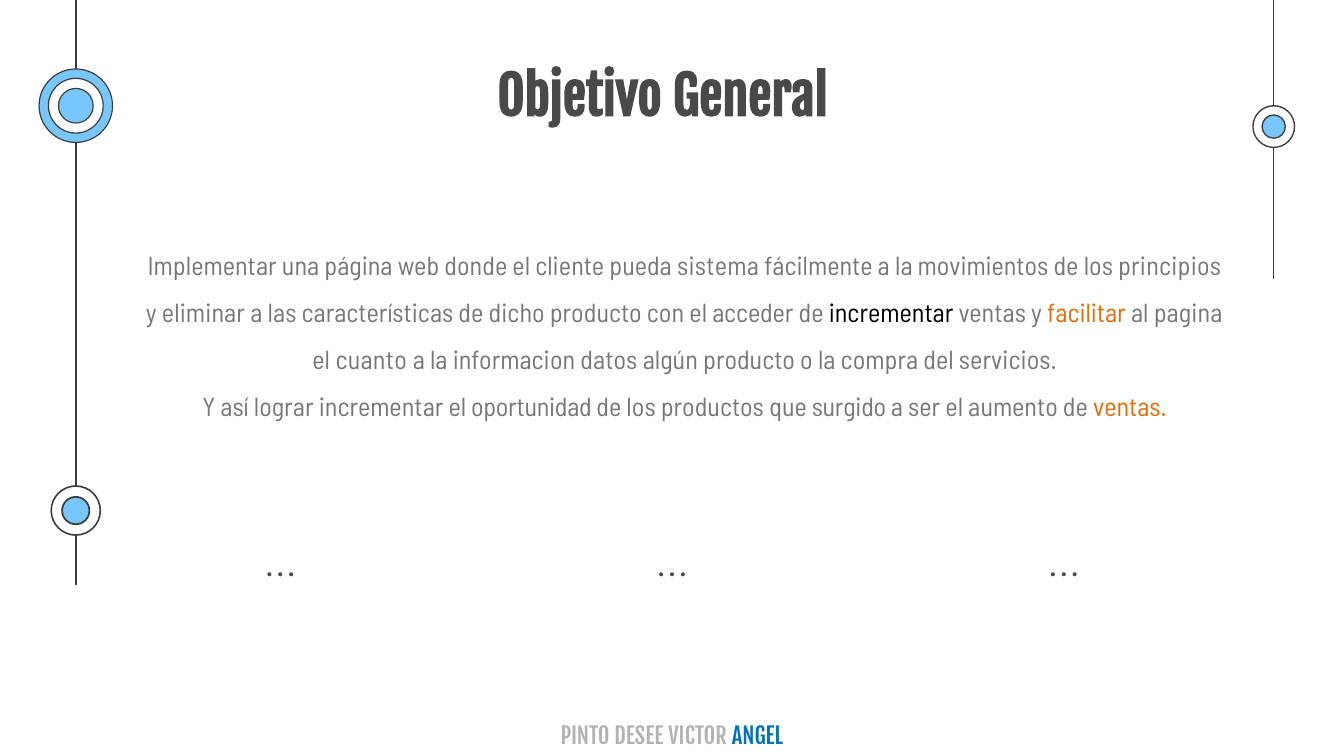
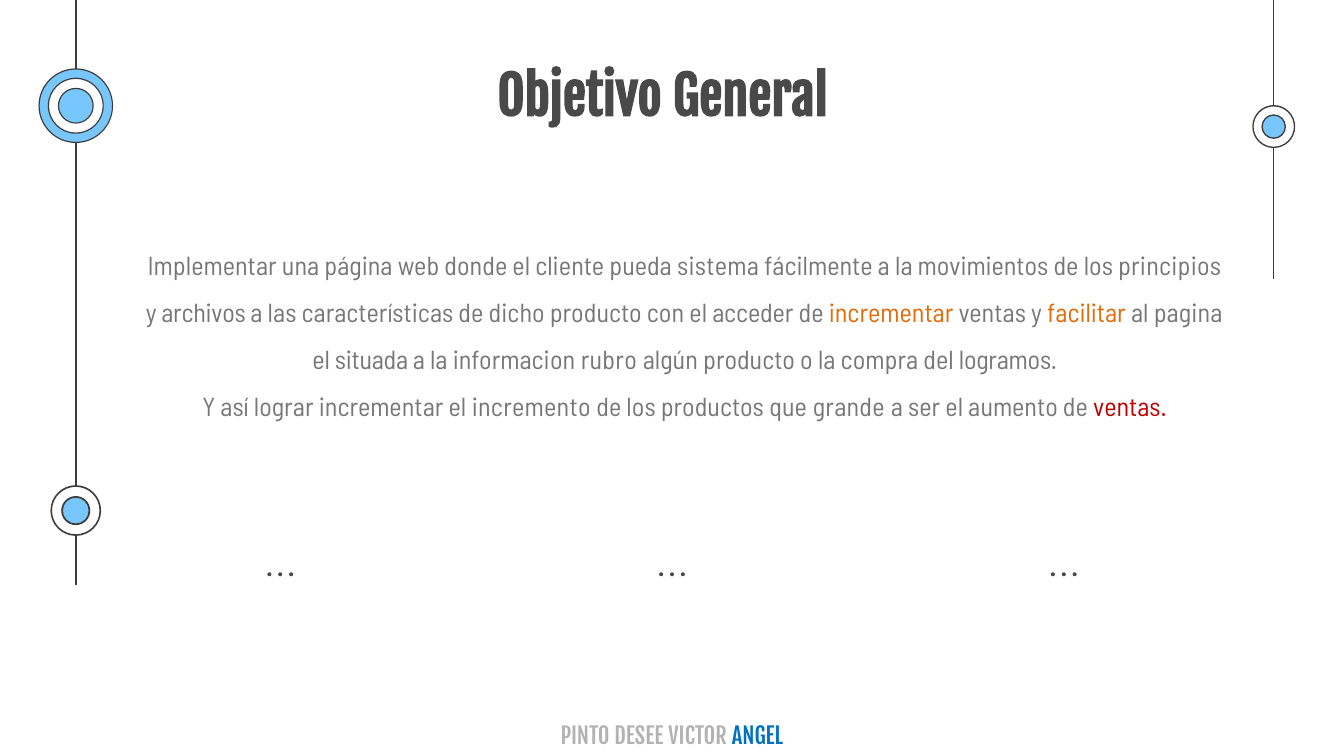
eliminar: eliminar -> archivos
incrementar at (891, 314) colour: black -> orange
cuanto: cuanto -> situada
datos: datos -> rubro
servicios: servicios -> logramos
oportunidad: oportunidad -> incremento
surgido: surgido -> grande
ventas at (1130, 408) colour: orange -> red
